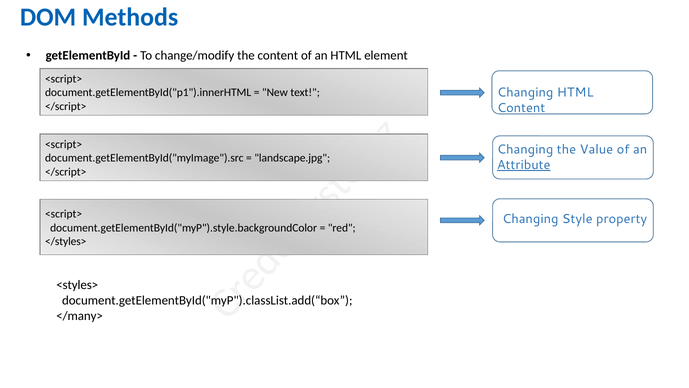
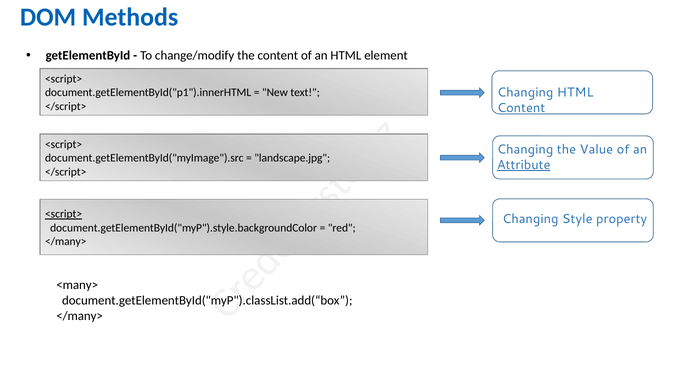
<script> at (64, 214) underline: none -> present
</styles> at (66, 241): </styles> -> </many>
<styles>: <styles> -> <many>
